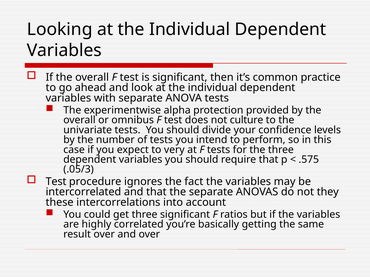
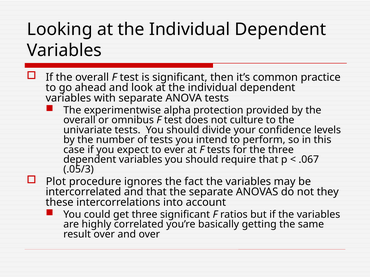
very: very -> ever
.575: .575 -> .067
Test at (56, 182): Test -> Plot
